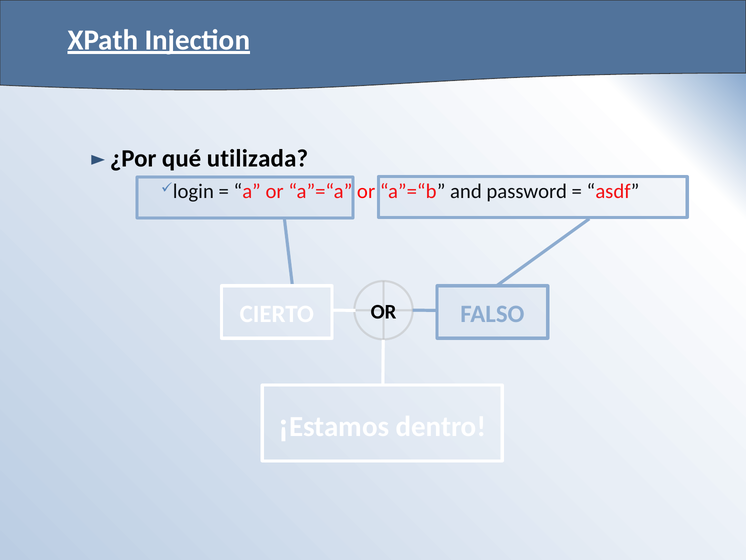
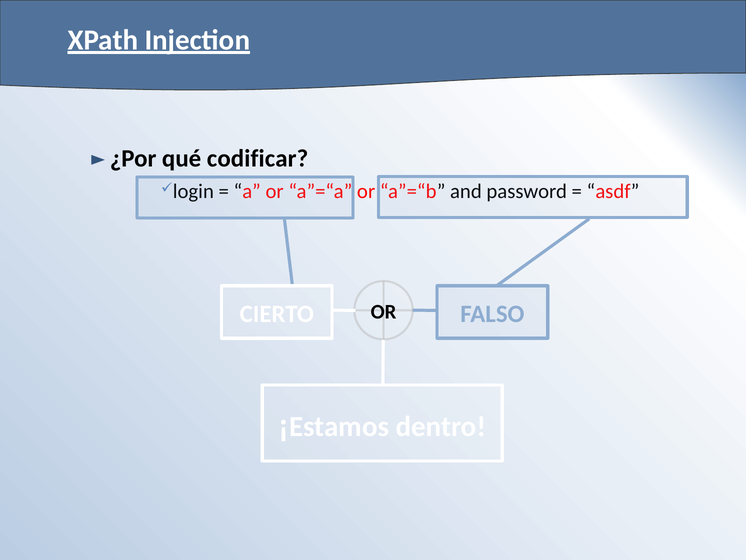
utilizada: utilizada -> codificar
